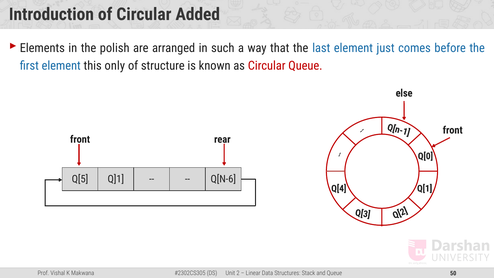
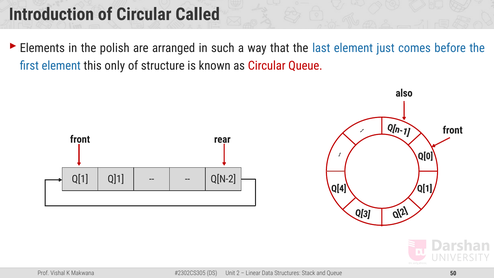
Added: Added -> Called
else: else -> also
Q[5 at (80, 179): Q[5 -> Q[1
Q[N-6: Q[N-6 -> Q[N-2
